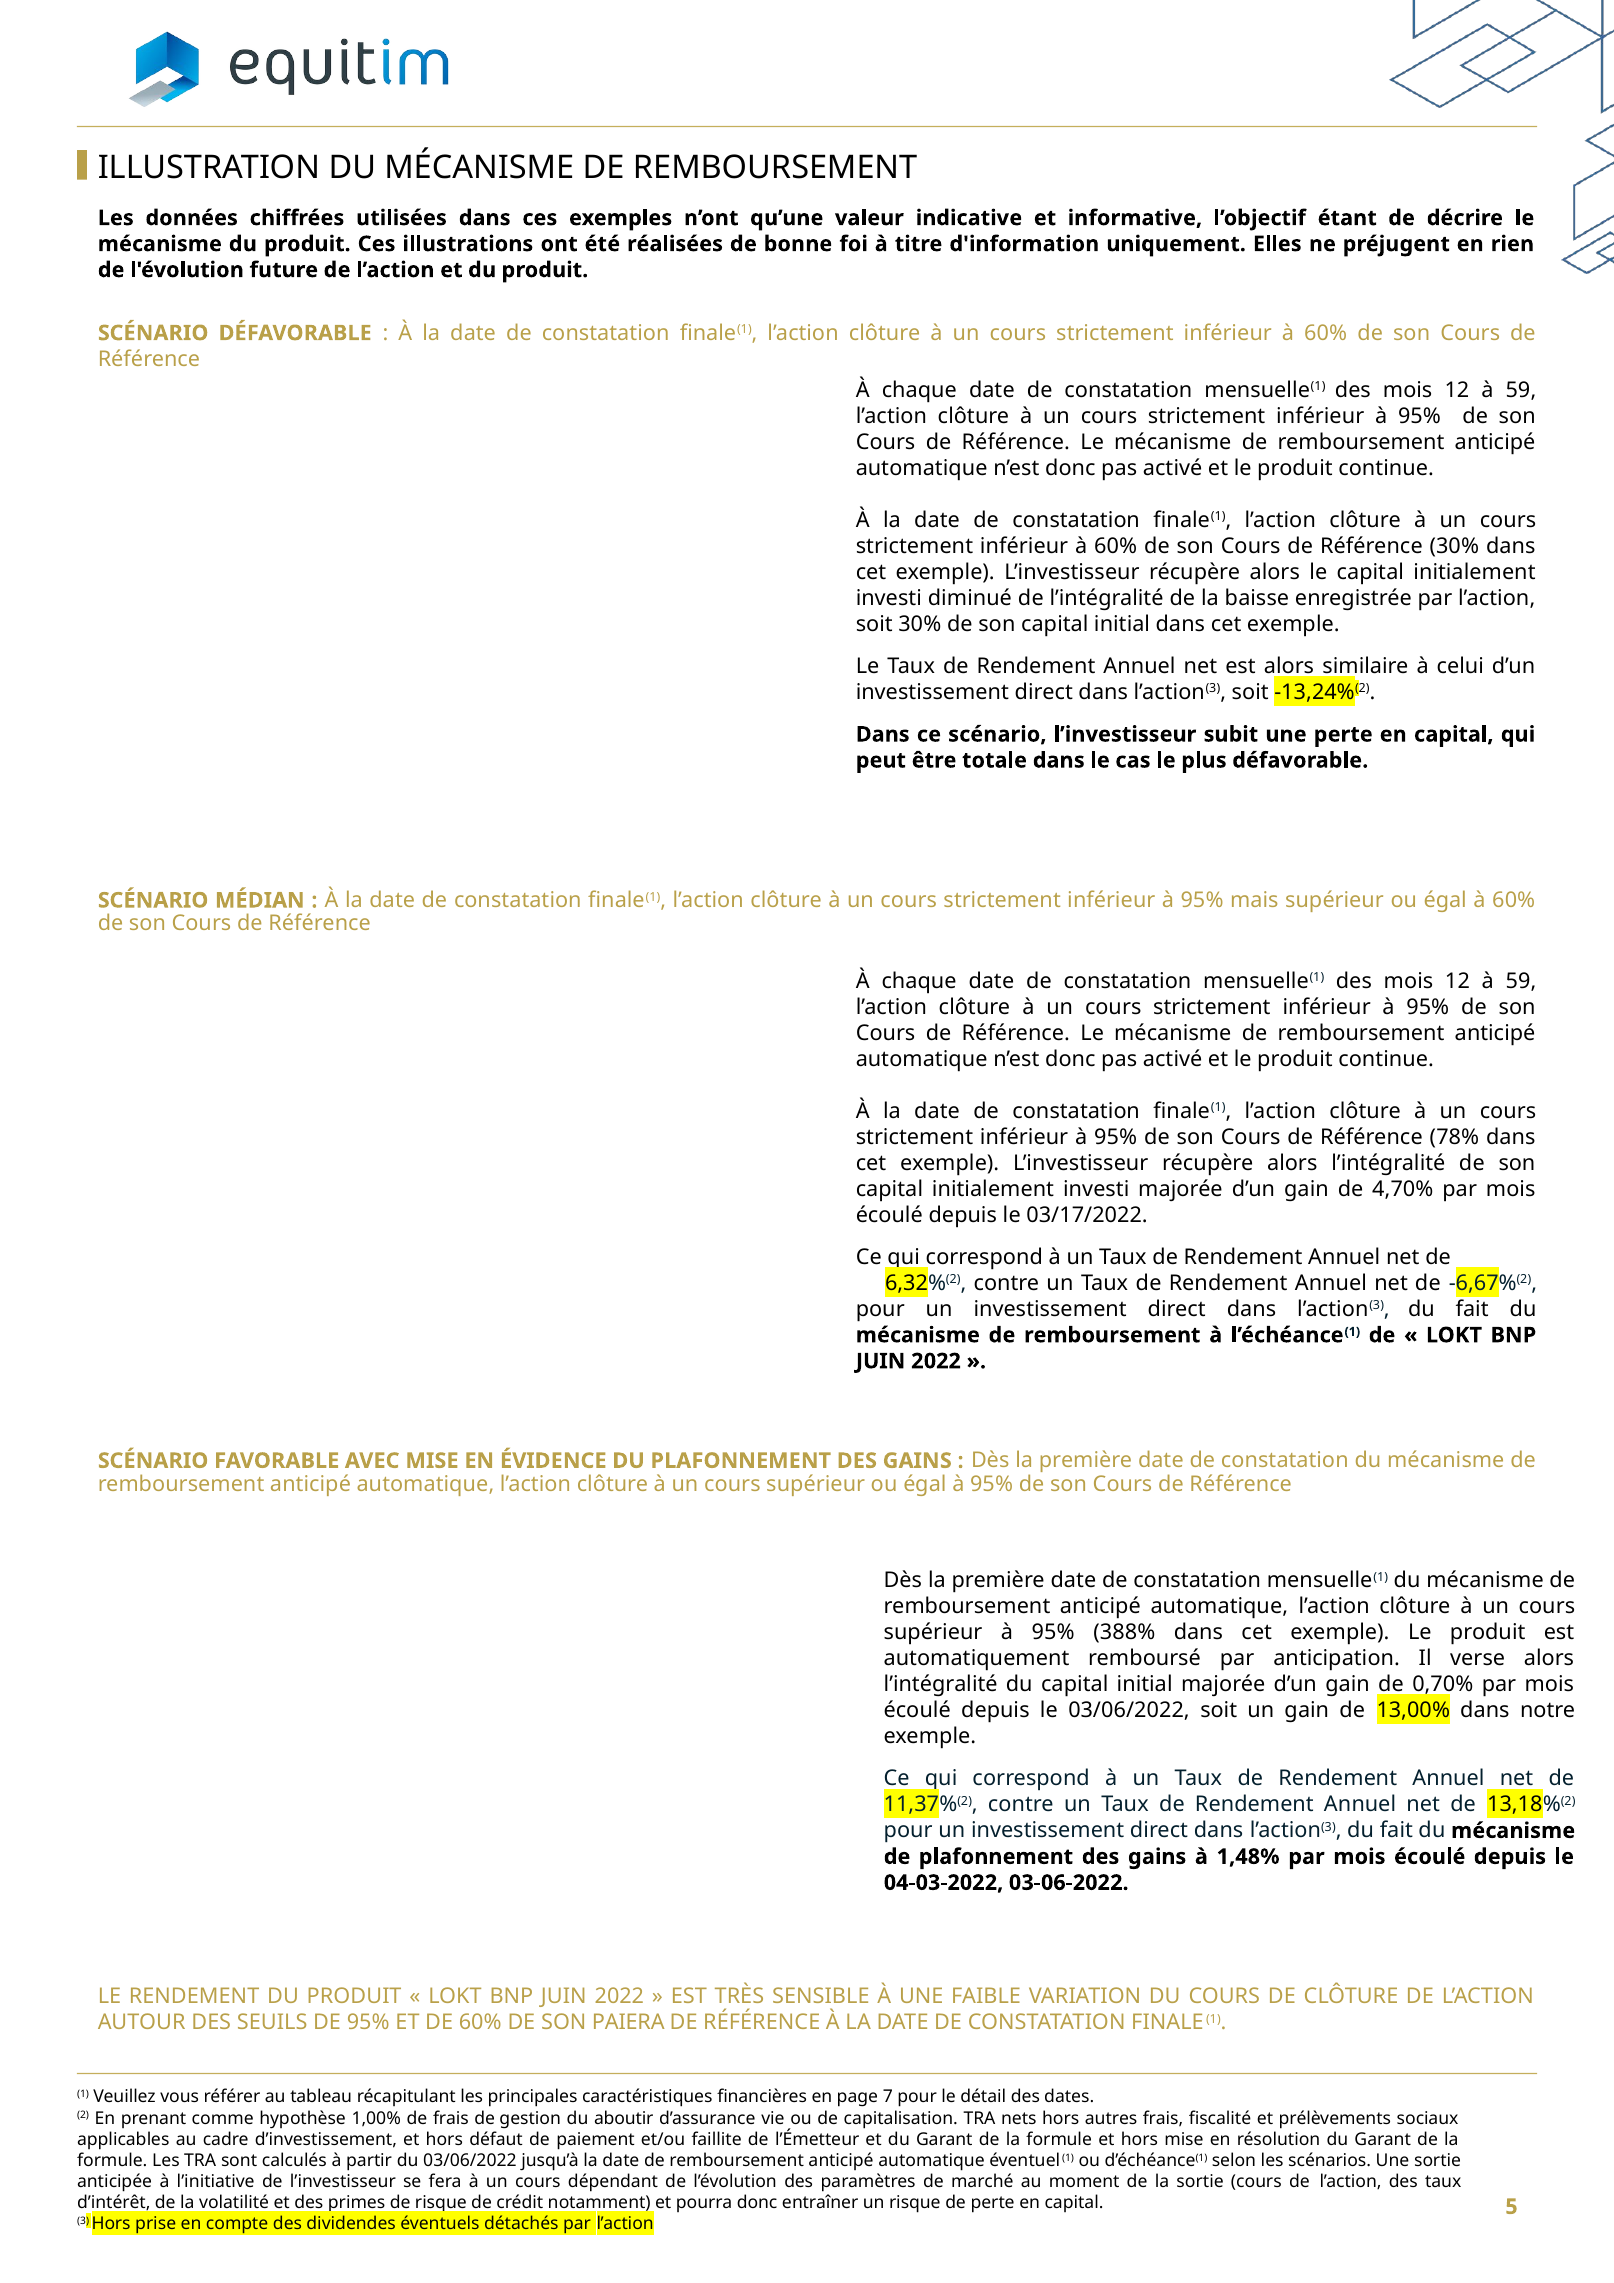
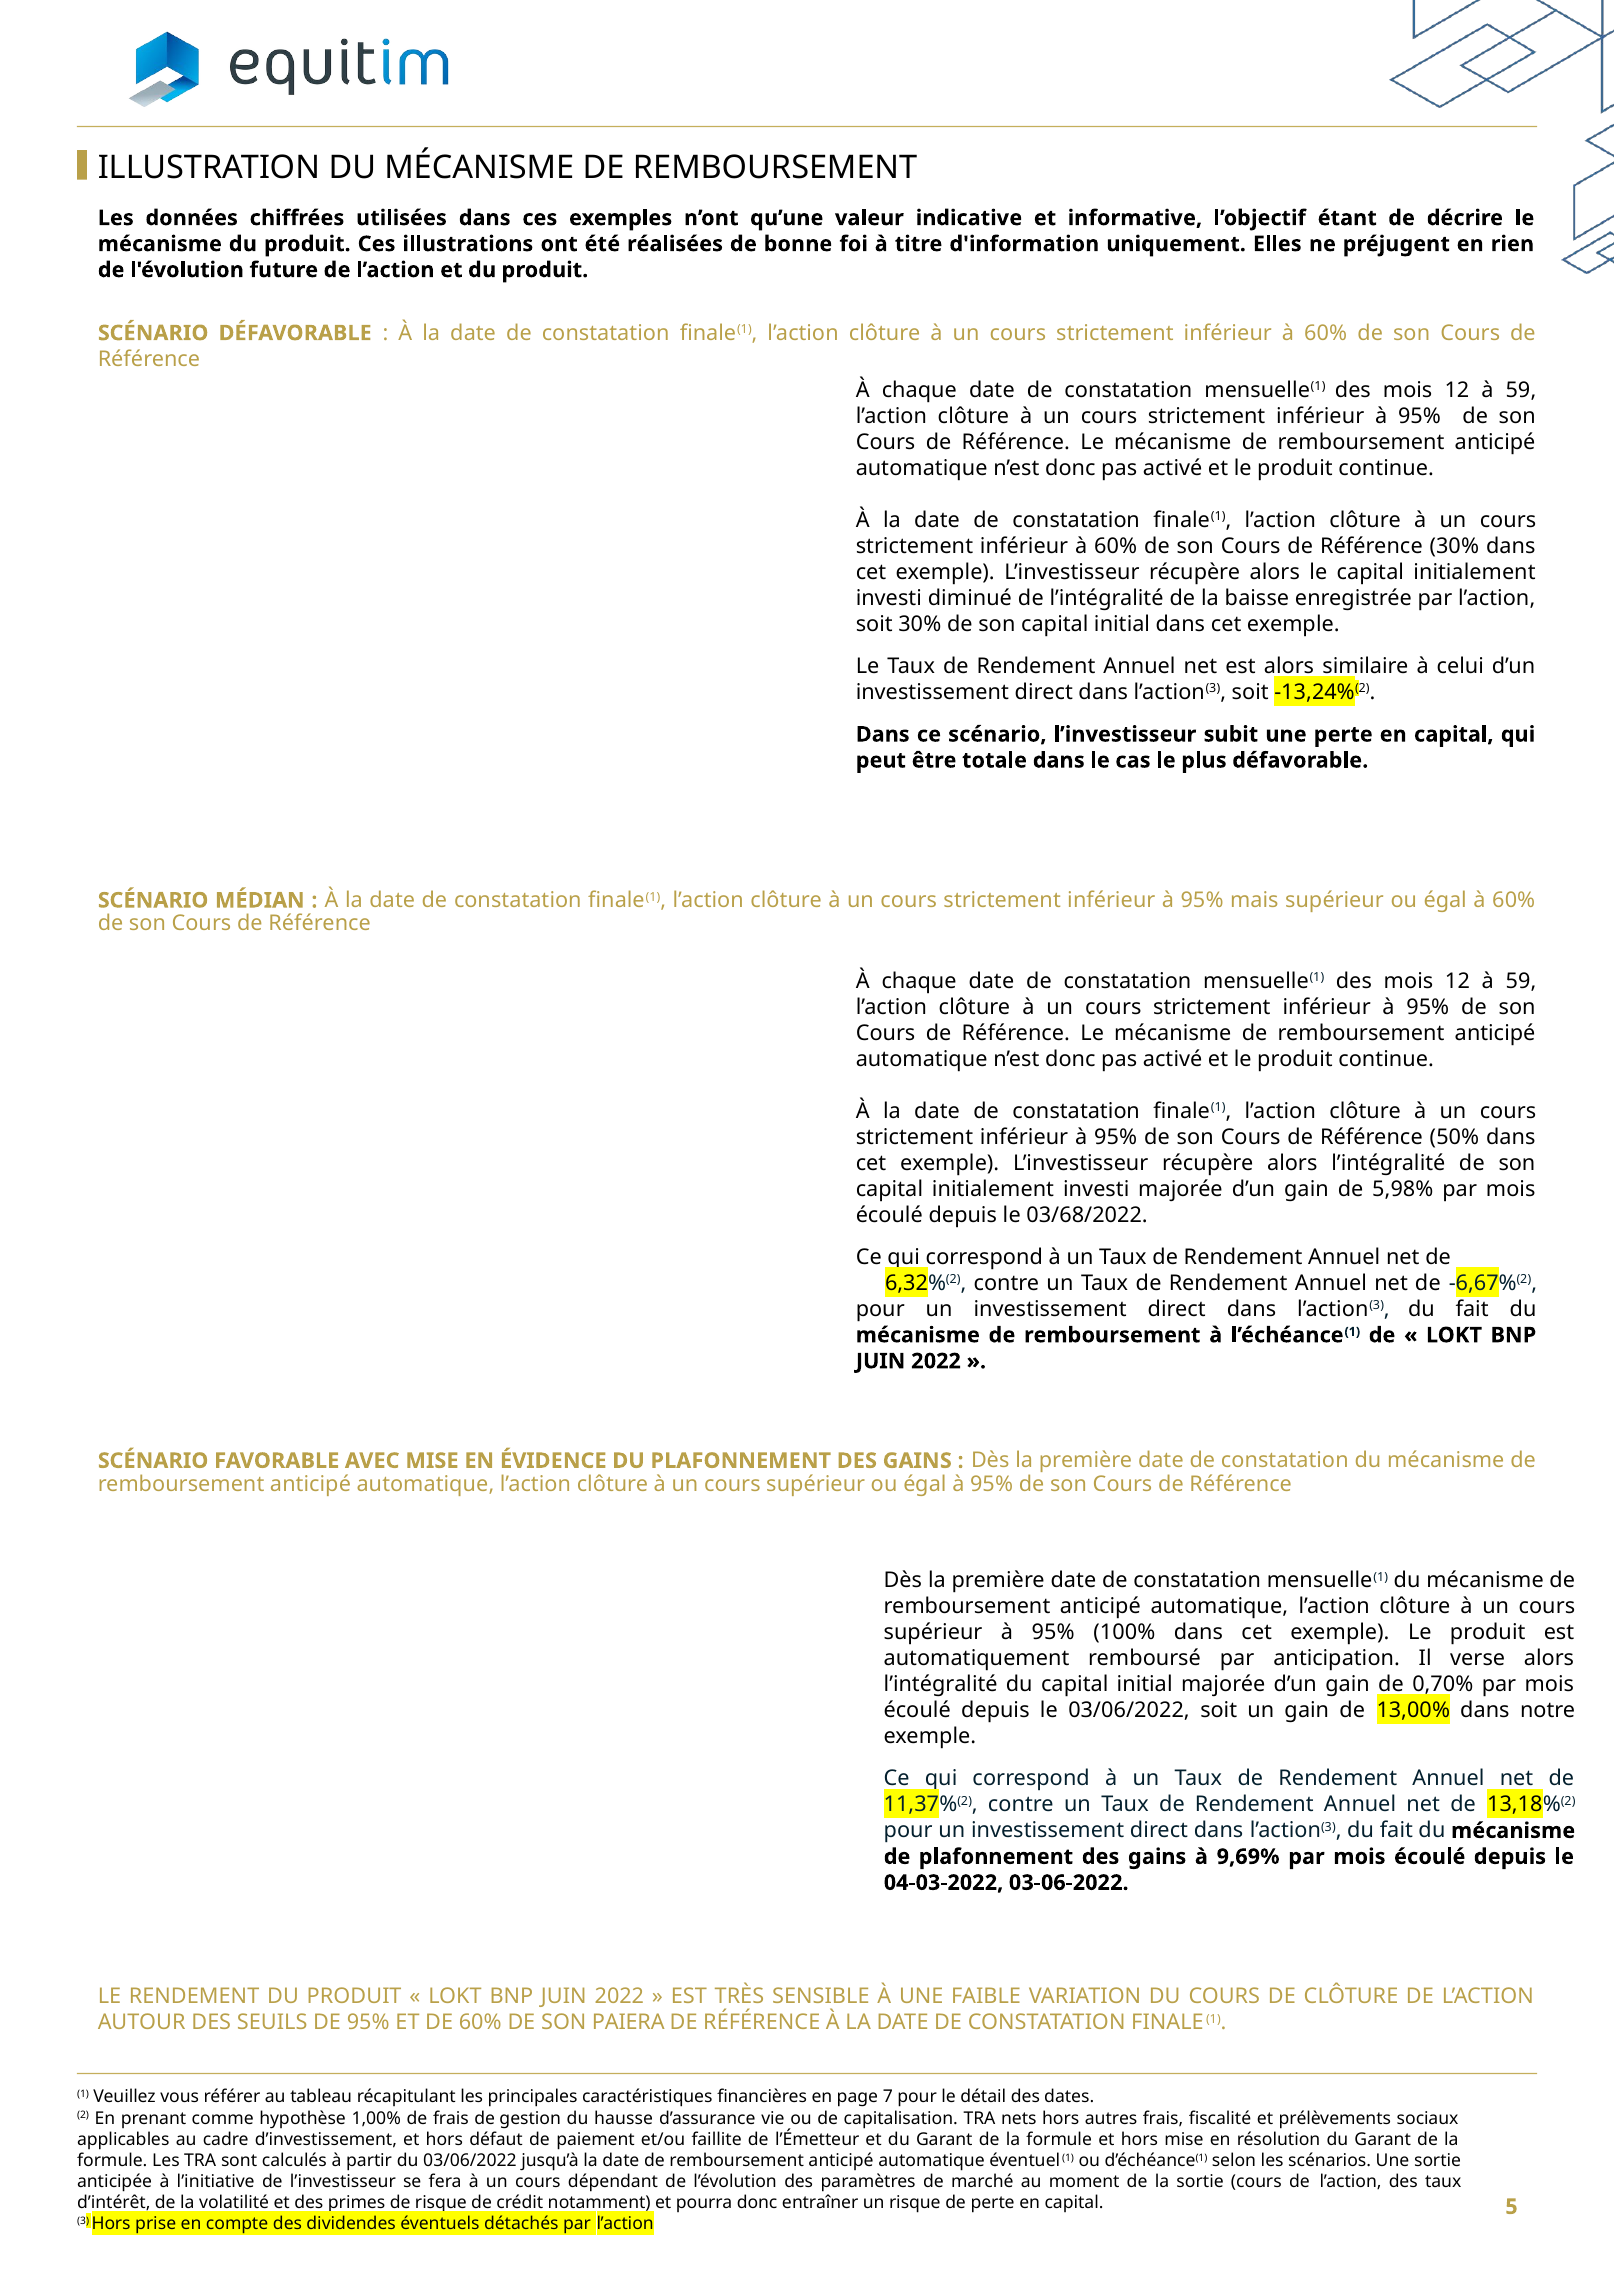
78%: 78% -> 50%
4,70%: 4,70% -> 5,98%
03/17/2022: 03/17/2022 -> 03/68/2022
388%: 388% -> 100%
1,48%: 1,48% -> 9,69%
aboutir: aboutir -> hausse
